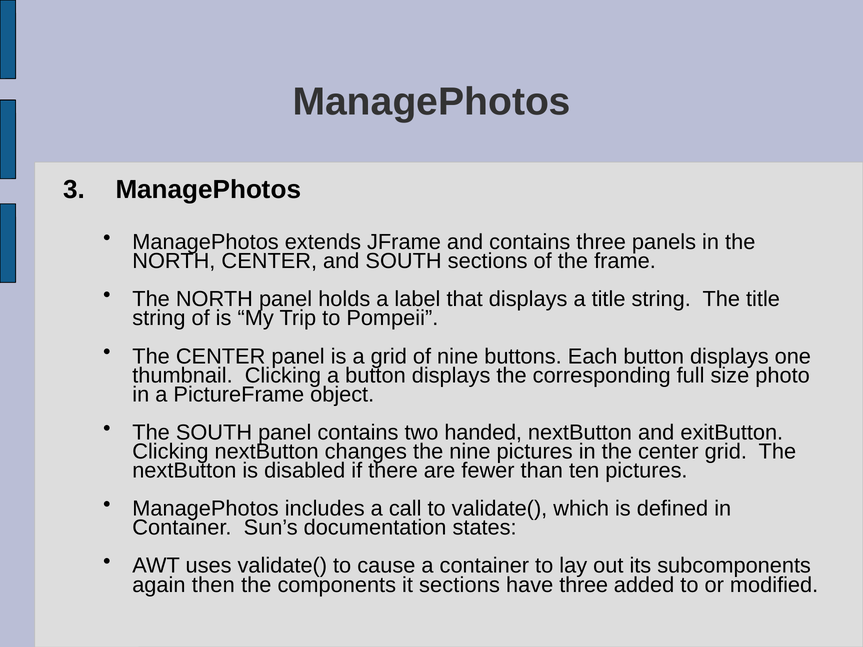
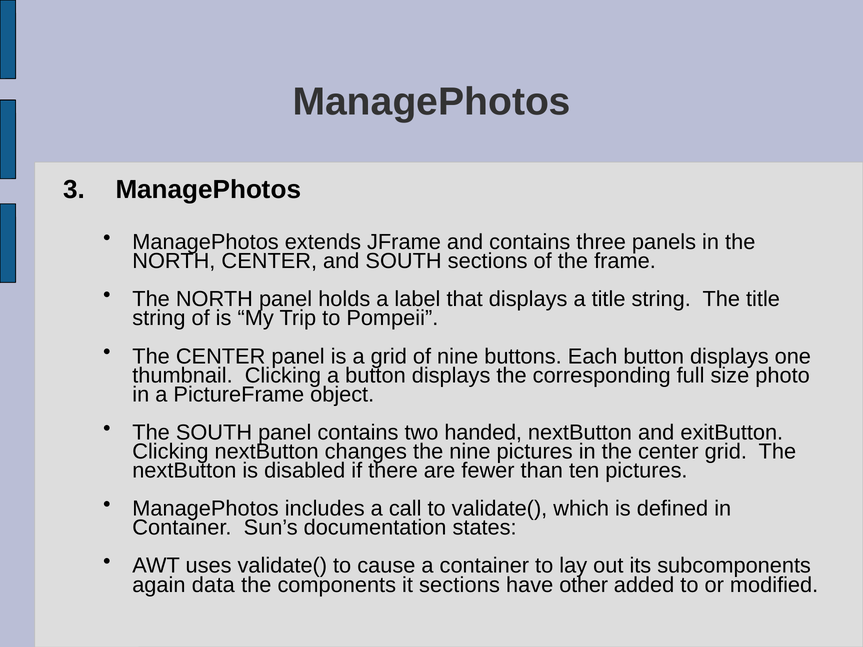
then: then -> data
have three: three -> other
